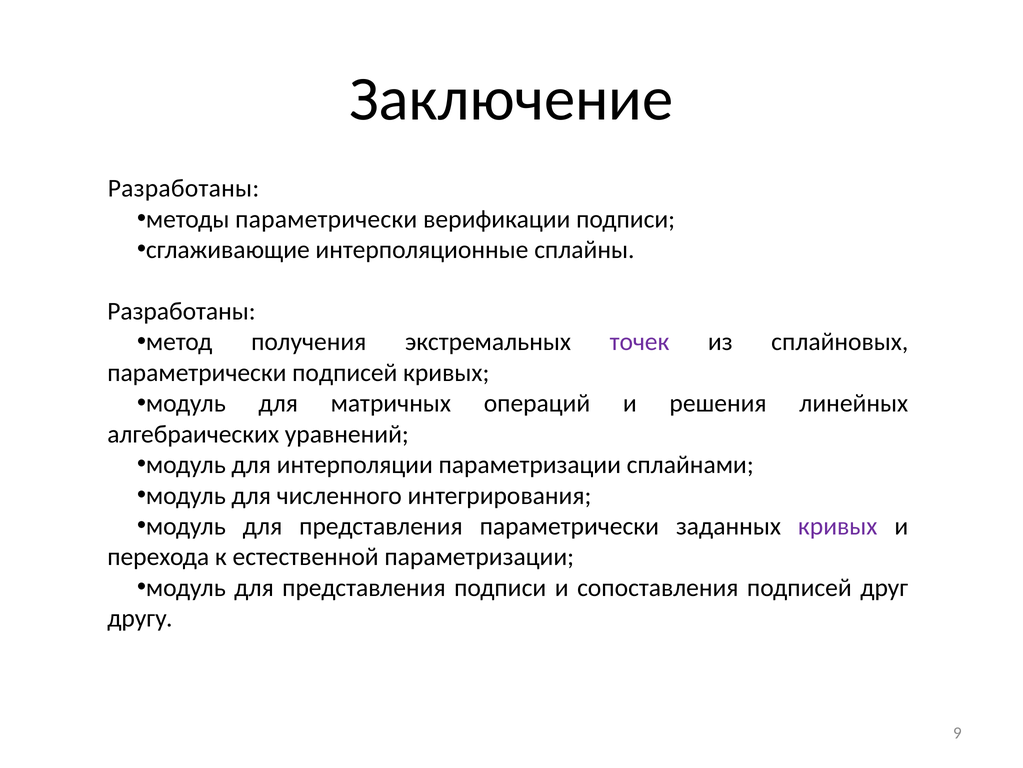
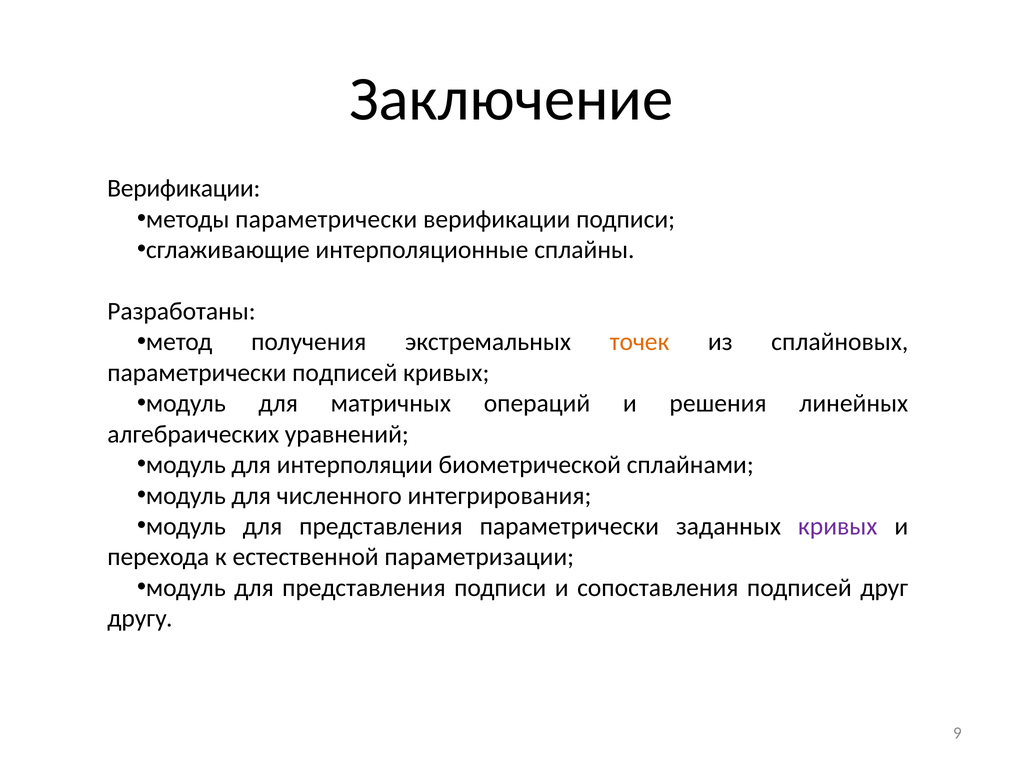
Разработаны at (183, 188): Разработаны -> Верификации
точек colour: purple -> orange
интерполяции параметризации: параметризации -> биометрической
